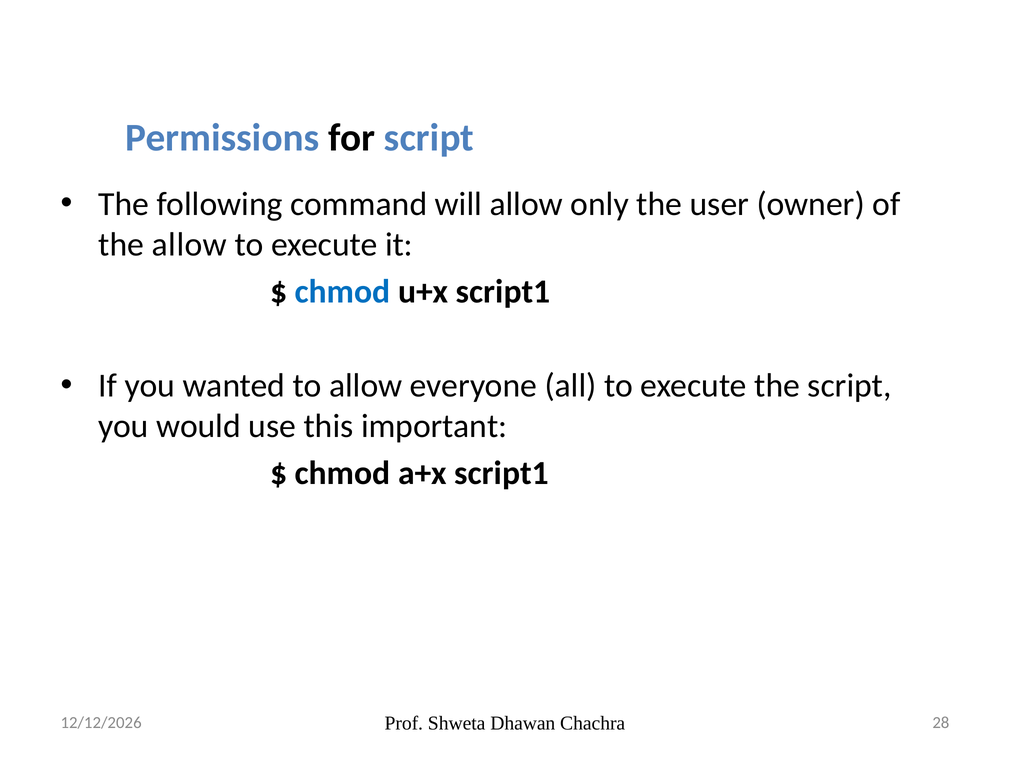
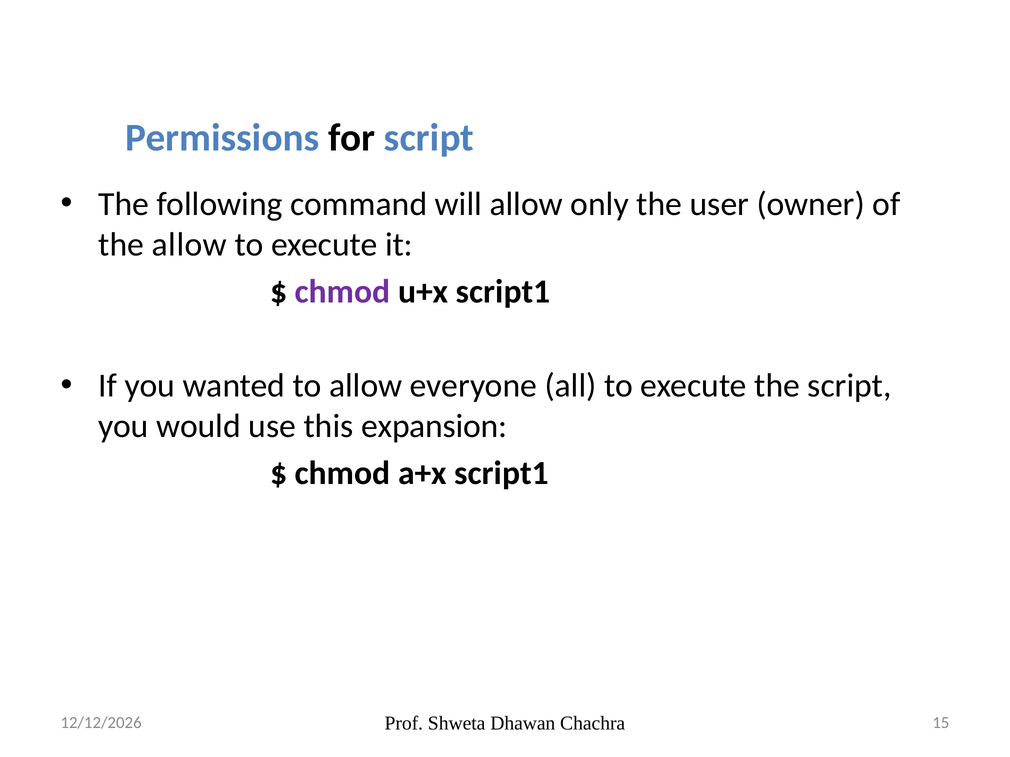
chmod at (343, 292) colour: blue -> purple
important: important -> expansion
28: 28 -> 15
